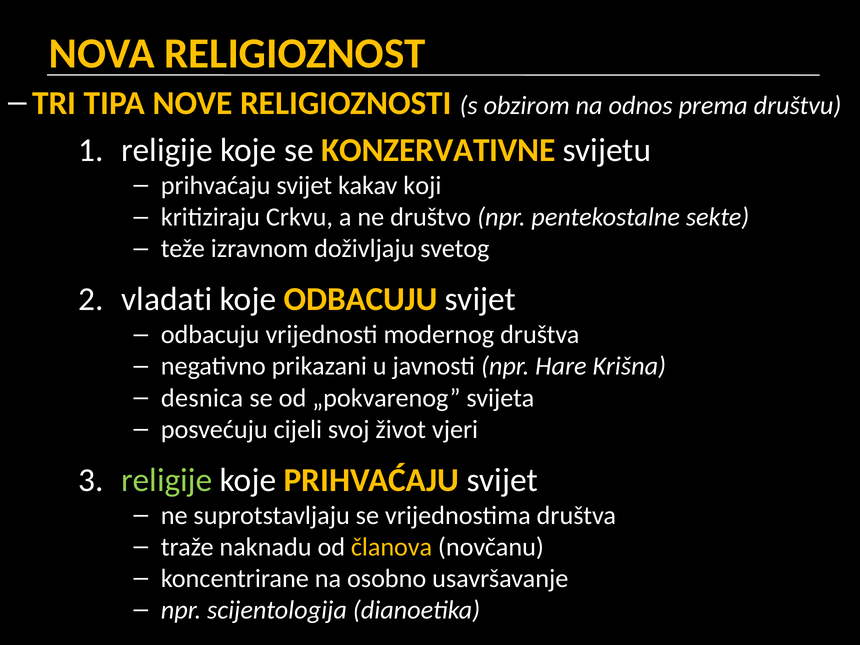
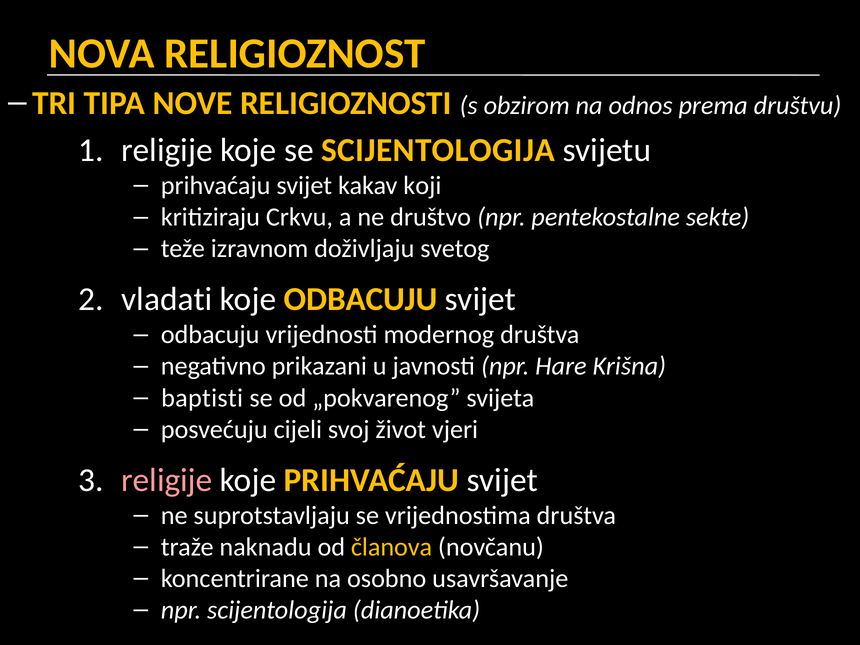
se KONZERVATIVNE: KONZERVATIVNE -> SCIJENTOLOGIJA
desnica: desnica -> baptisti
religije at (167, 480) colour: light green -> pink
